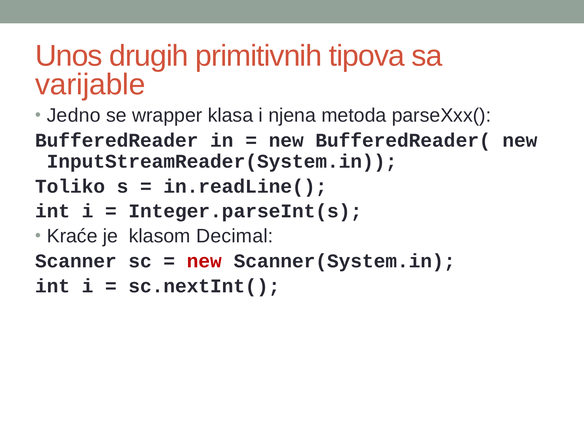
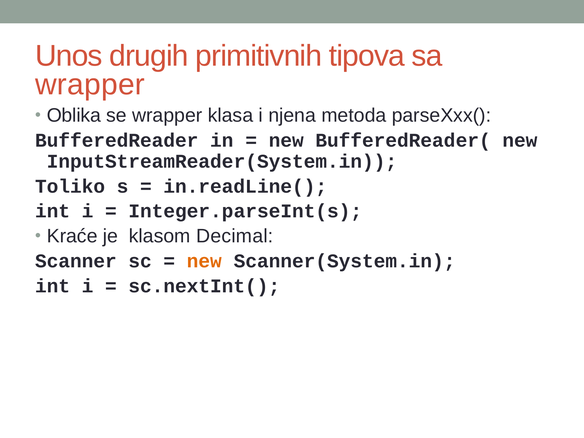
varijable at (90, 85): varijable -> wrapper
Jedno: Jedno -> Oblika
new at (204, 261) colour: red -> orange
